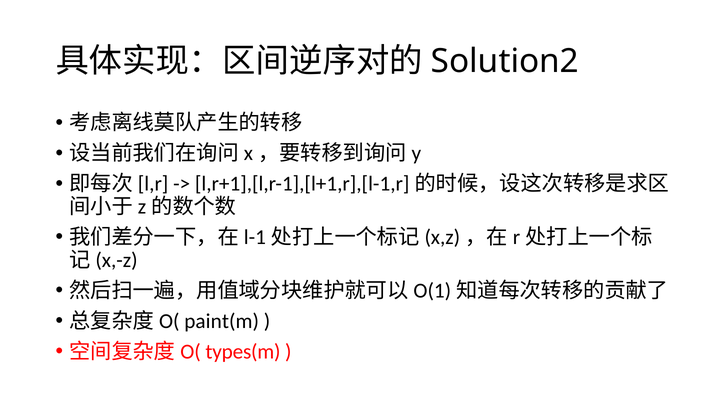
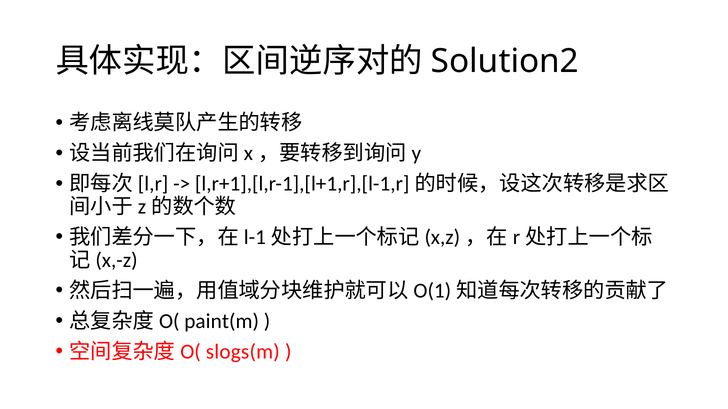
types(m: types(m -> slogs(m
